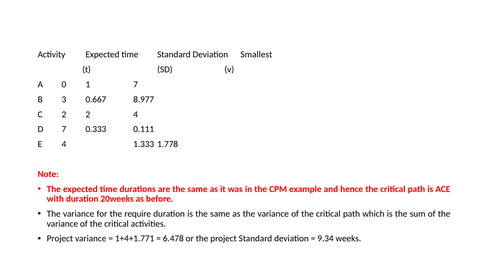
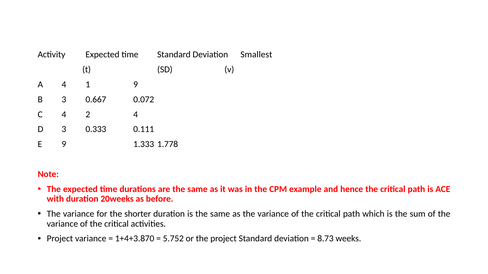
A 0: 0 -> 4
1 7: 7 -> 9
8.977: 8.977 -> 0.072
C 2: 2 -> 4
D 7: 7 -> 3
E 4: 4 -> 9
require: require -> shorter
1+4+1.771: 1+4+1.771 -> 1+4+3.870
6.478: 6.478 -> 5.752
9.34: 9.34 -> 8.73
